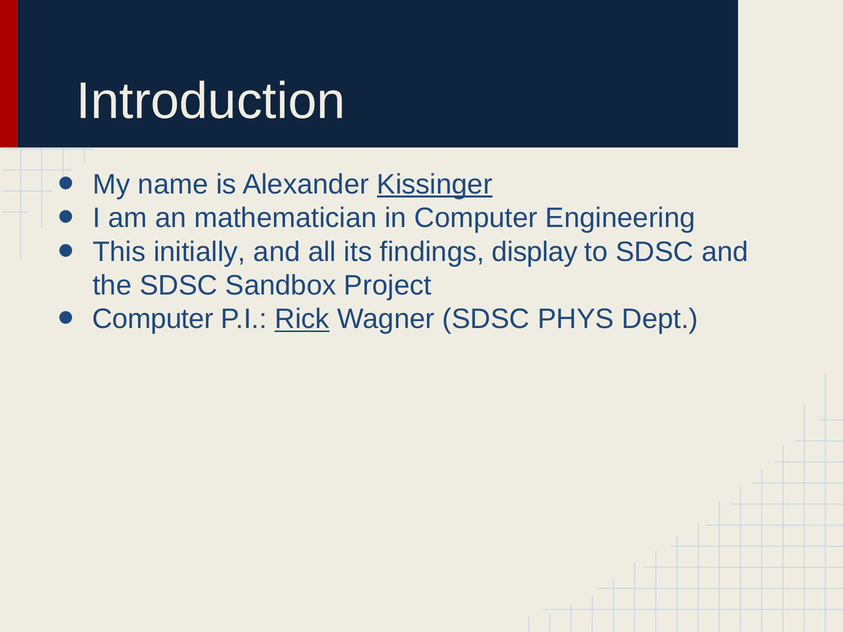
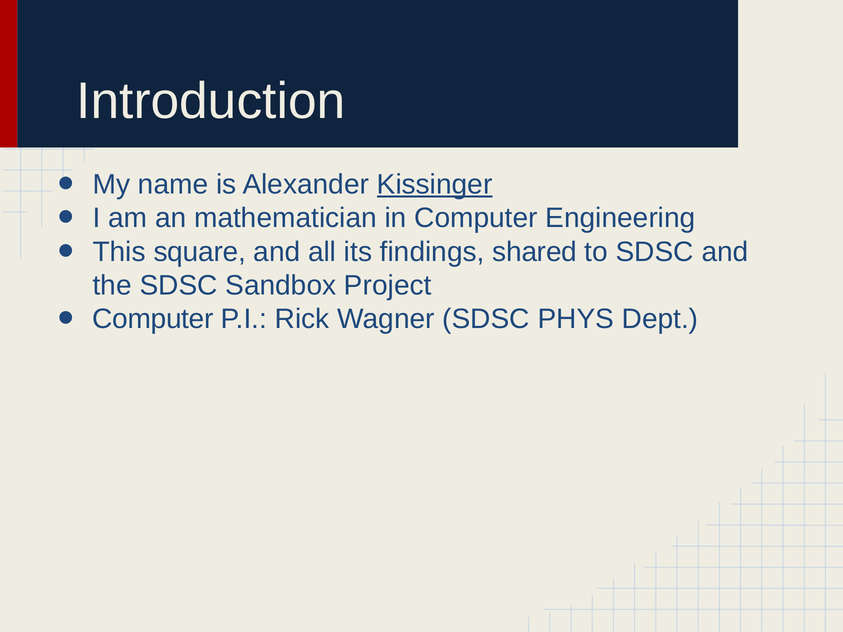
initially: initially -> square
display: display -> shared
Rick underline: present -> none
